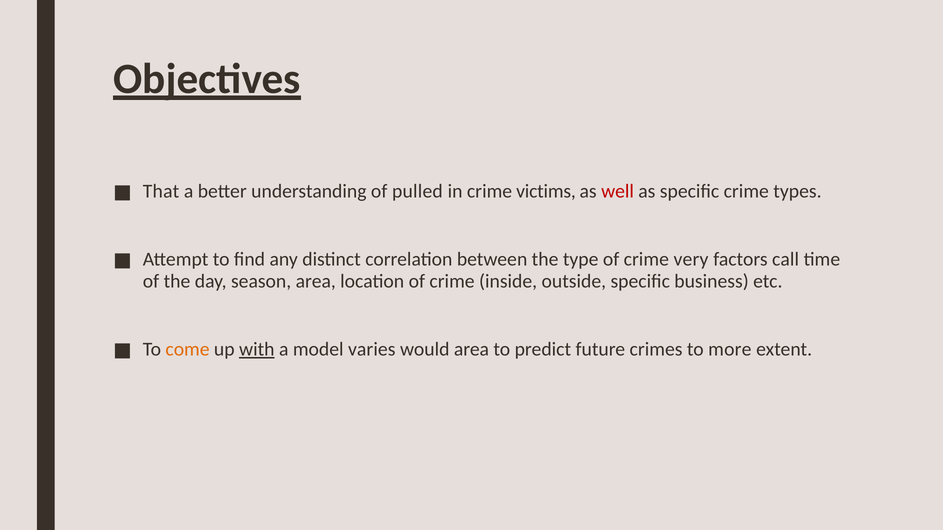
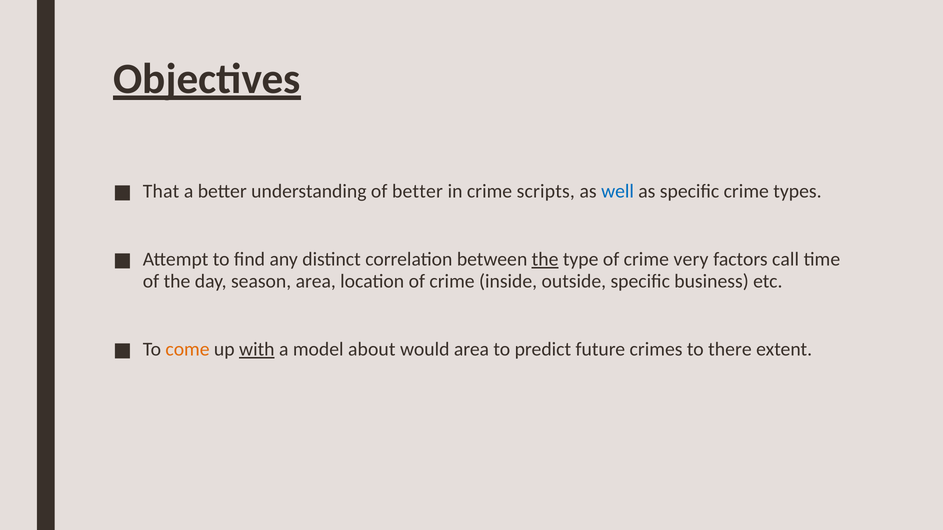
of pulled: pulled -> better
victims: victims -> scripts
well colour: red -> blue
the at (545, 260) underline: none -> present
varies: varies -> about
more: more -> there
